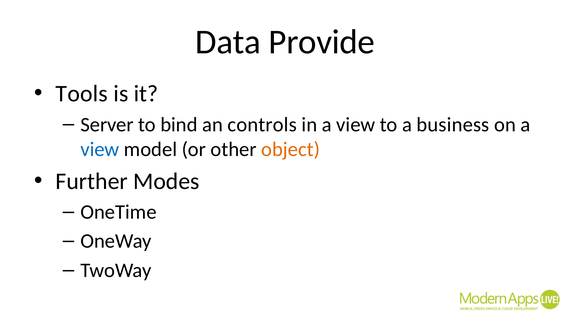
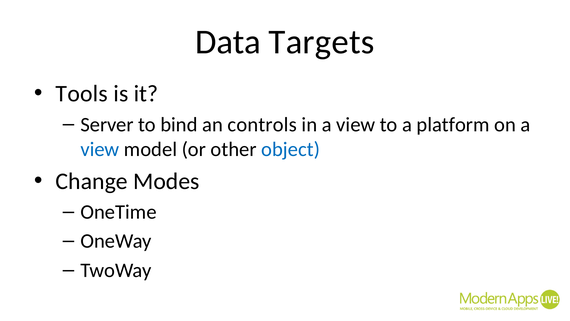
Provide: Provide -> Targets
business: business -> platform
object colour: orange -> blue
Further: Further -> Change
